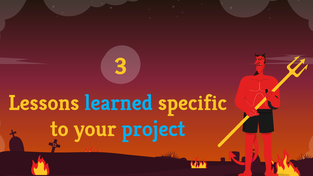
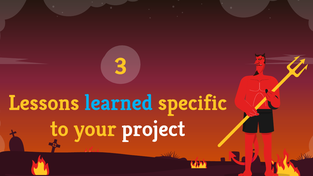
project colour: light blue -> white
